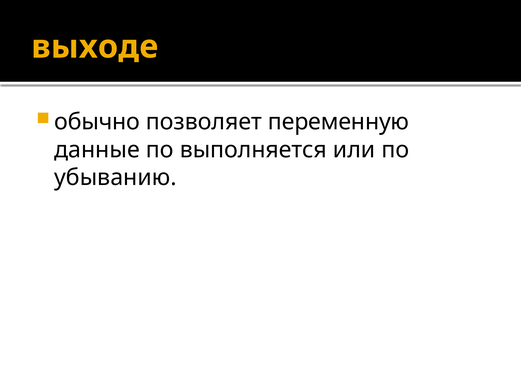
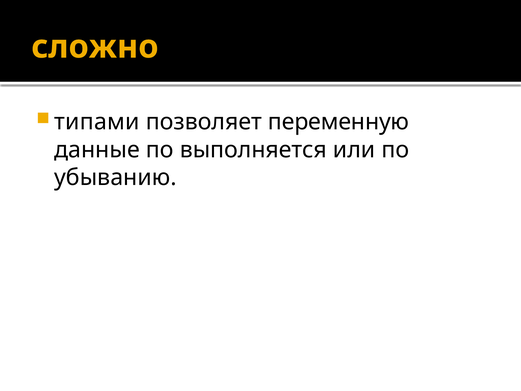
выходе: выходе -> сложно
обычно: обычно -> типами
